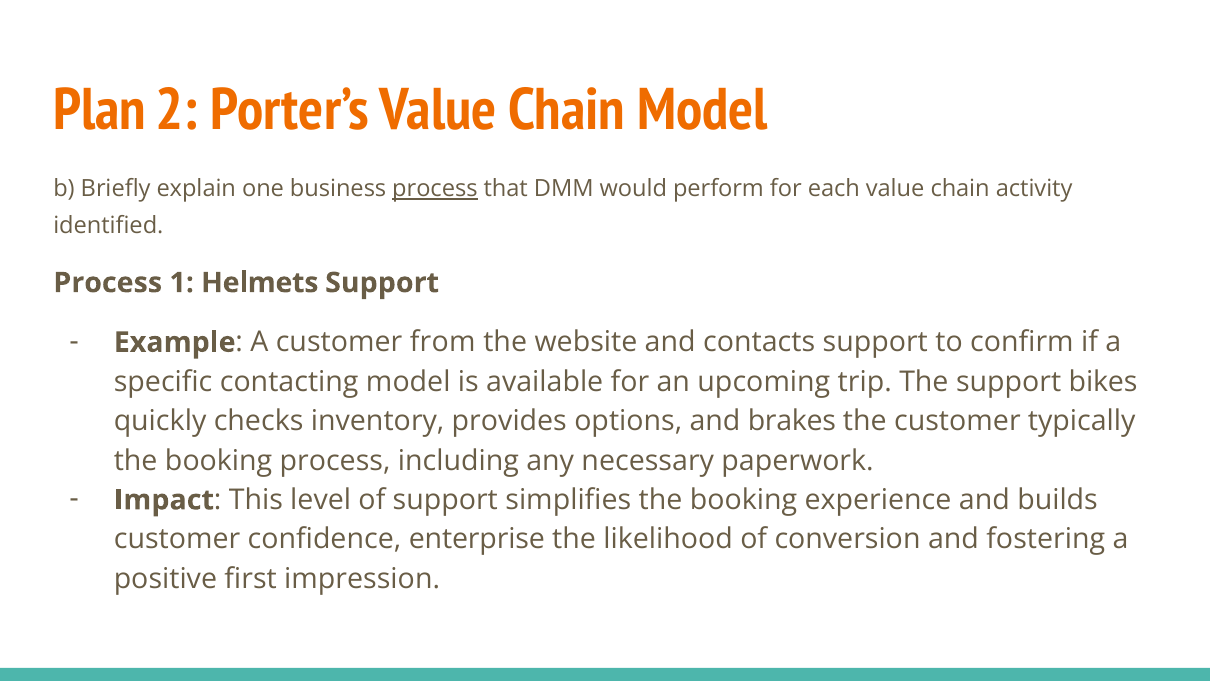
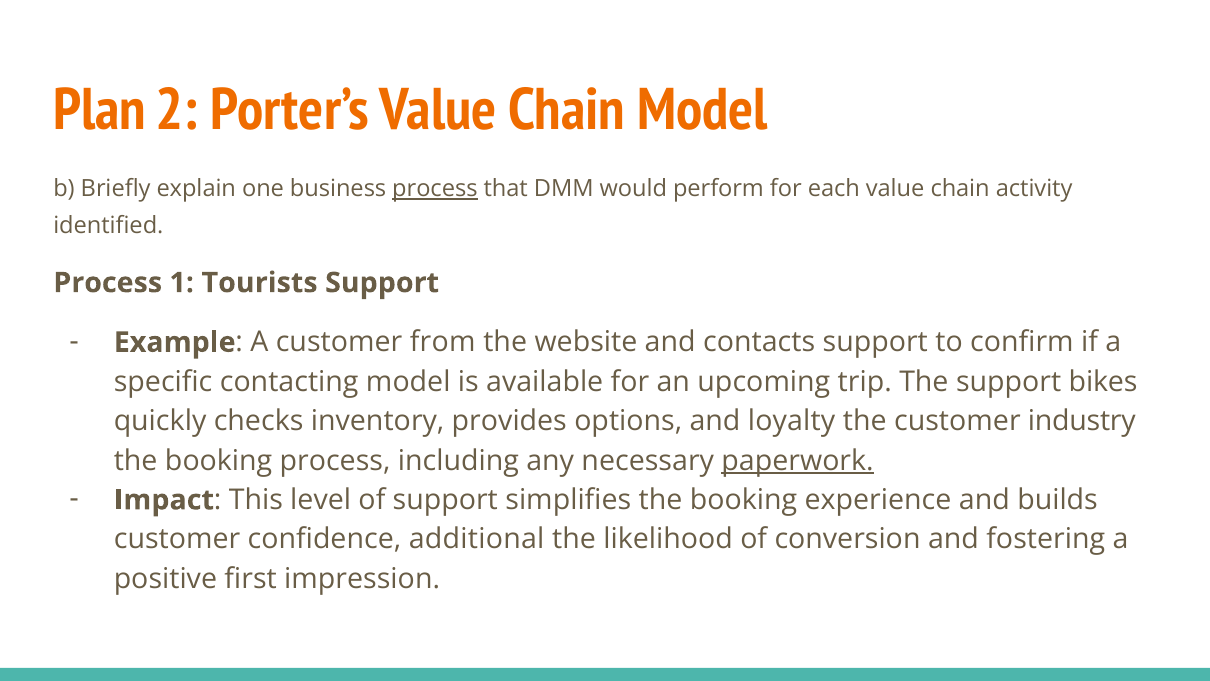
Helmets: Helmets -> Tourists
brakes: brakes -> loyalty
typically: typically -> industry
paperwork underline: none -> present
enterprise: enterprise -> additional
